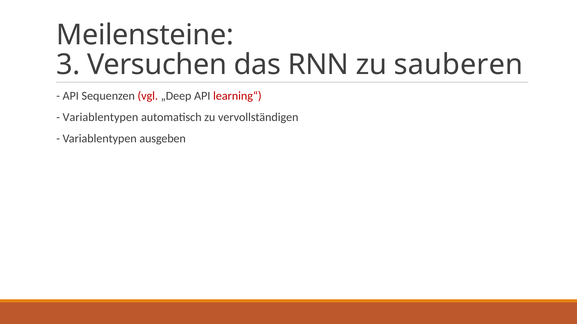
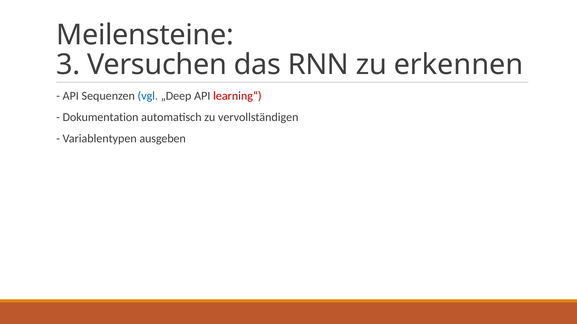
sauberen: sauberen -> erkennen
vgl colour: red -> blue
Variablentypen at (100, 117): Variablentypen -> Dokumentation
